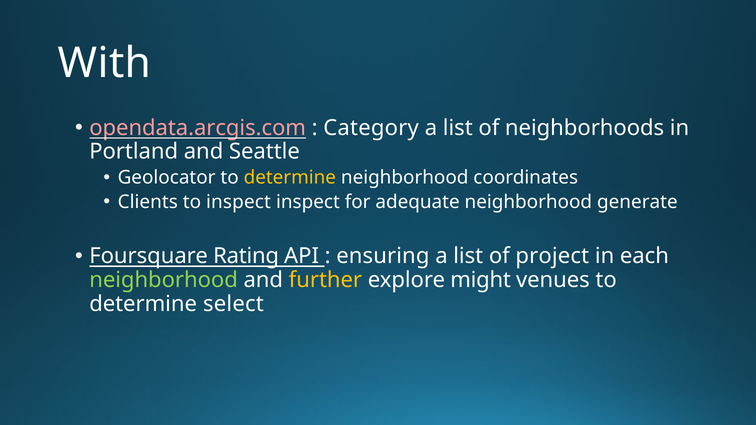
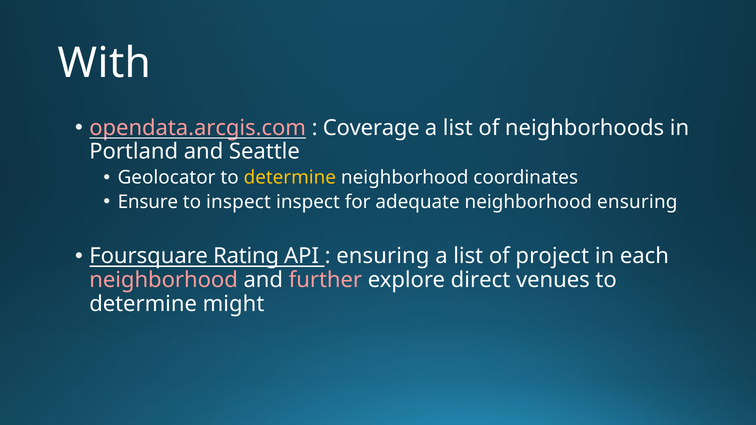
Category: Category -> Coverage
Clients: Clients -> Ensure
neighborhood generate: generate -> ensuring
neighborhood at (164, 280) colour: light green -> pink
further colour: yellow -> pink
might: might -> direct
select: select -> might
